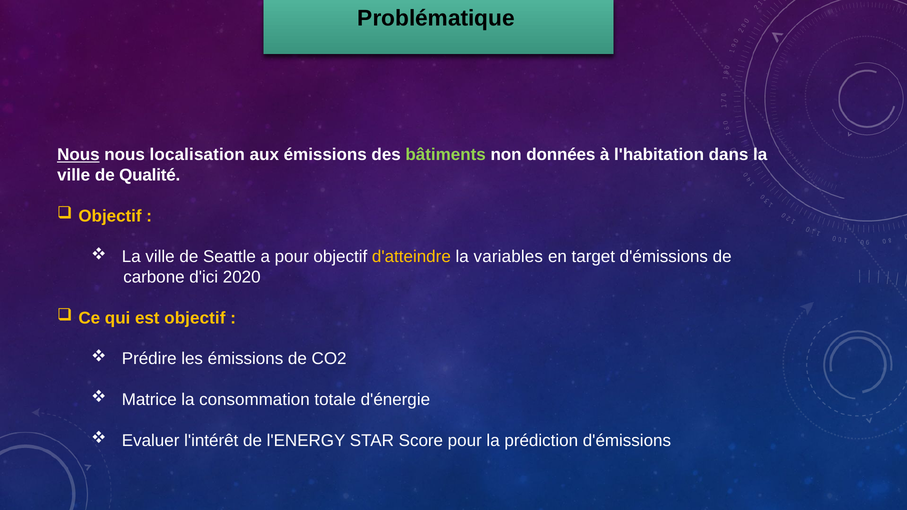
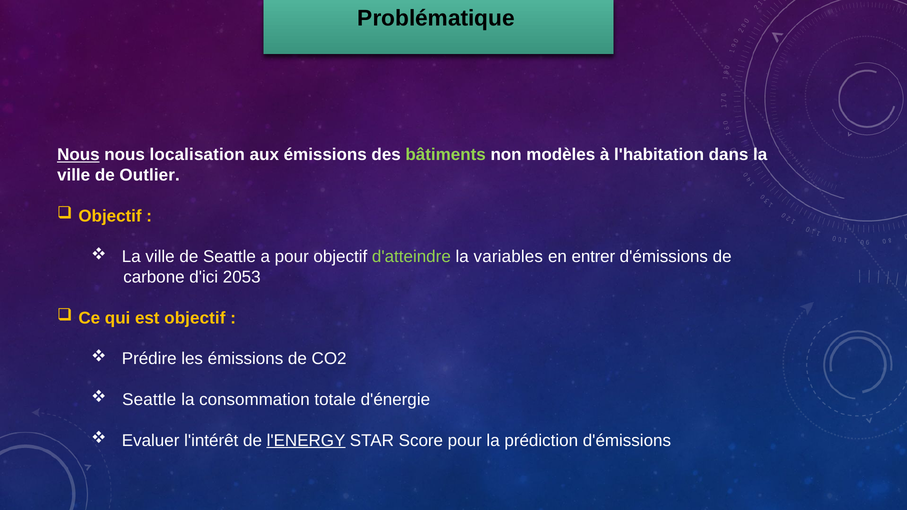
données: données -> modèles
Qualité: Qualité -> Outlier
d'atteindre colour: yellow -> light green
target: target -> entrer
2020: 2020 -> 2053
Matrice at (149, 400): Matrice -> Seattle
l'ENERGY underline: none -> present
